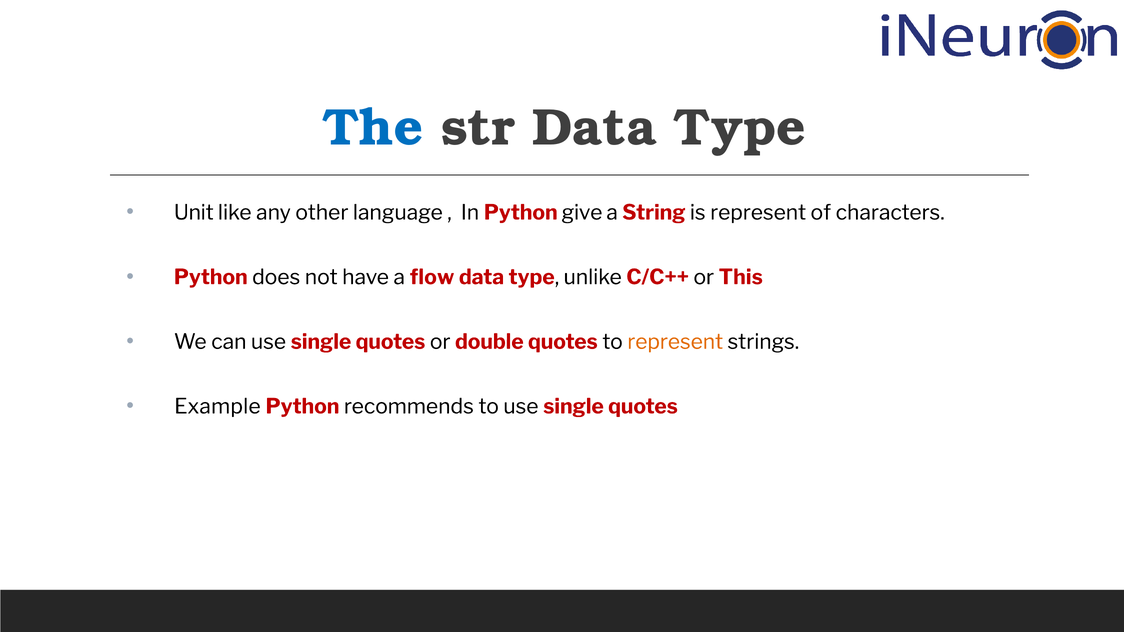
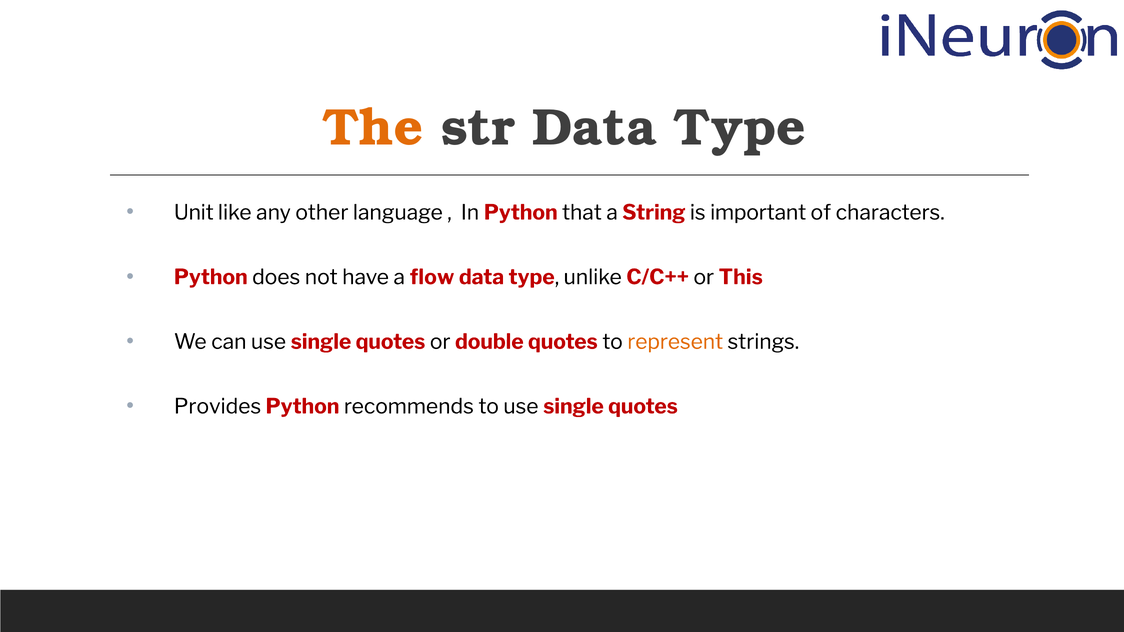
The colour: blue -> orange
give: give -> that
is represent: represent -> important
Example: Example -> Provides
